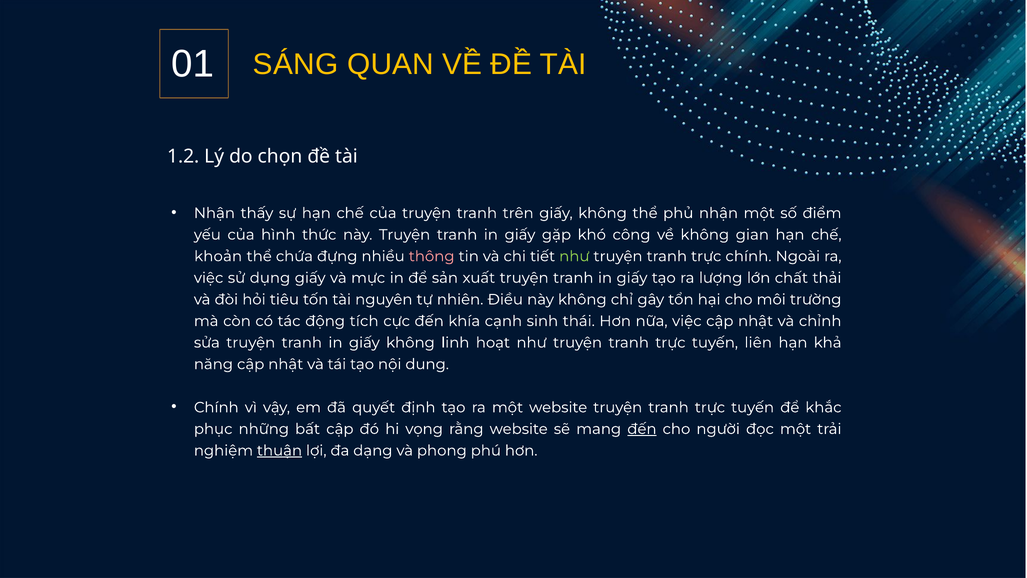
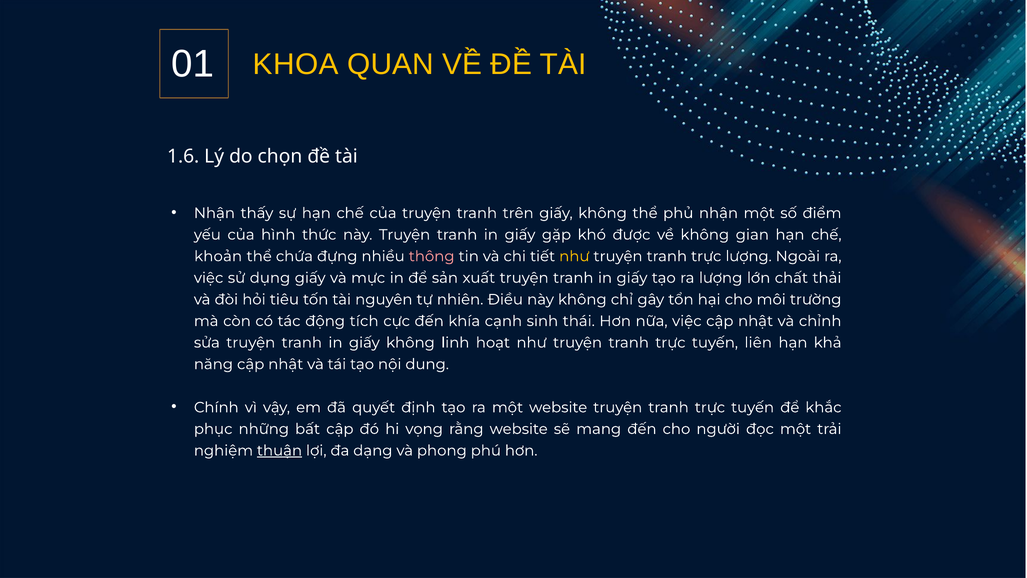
SÁNG: SÁNG -> KHOA
1.2: 1.2 -> 1.6
công: công -> được
như at (574, 256) colour: light green -> yellow
trực chính: chính -> lượng
đến at (642, 429) underline: present -> none
